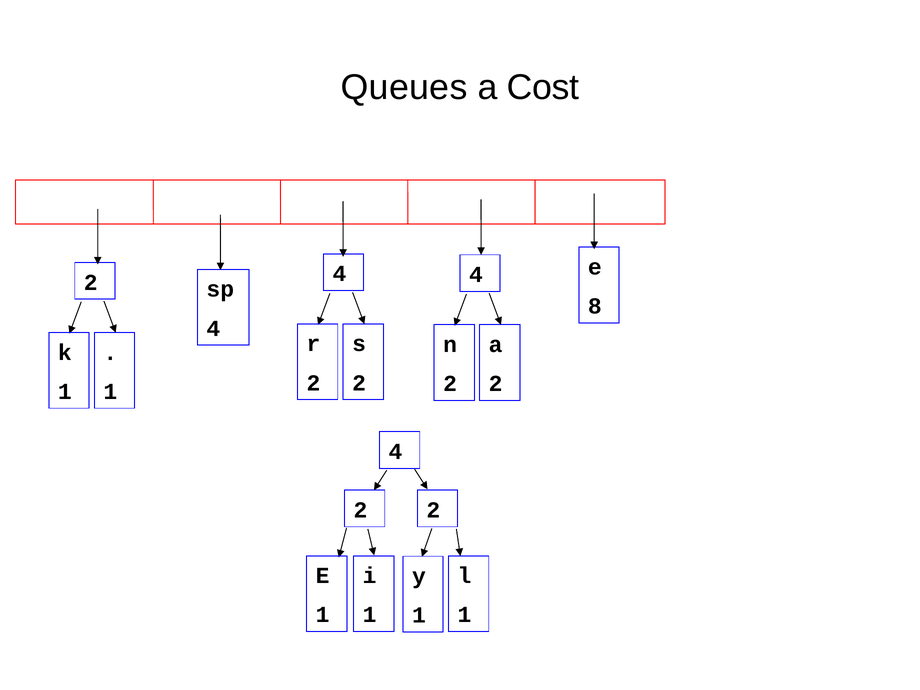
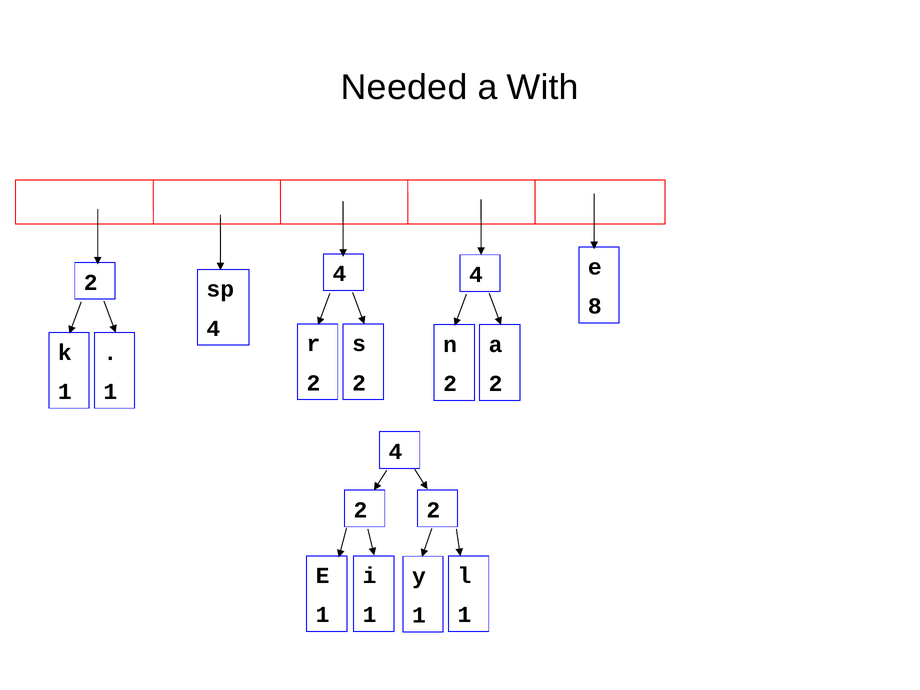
Queues: Queues -> Needed
Cost: Cost -> With
